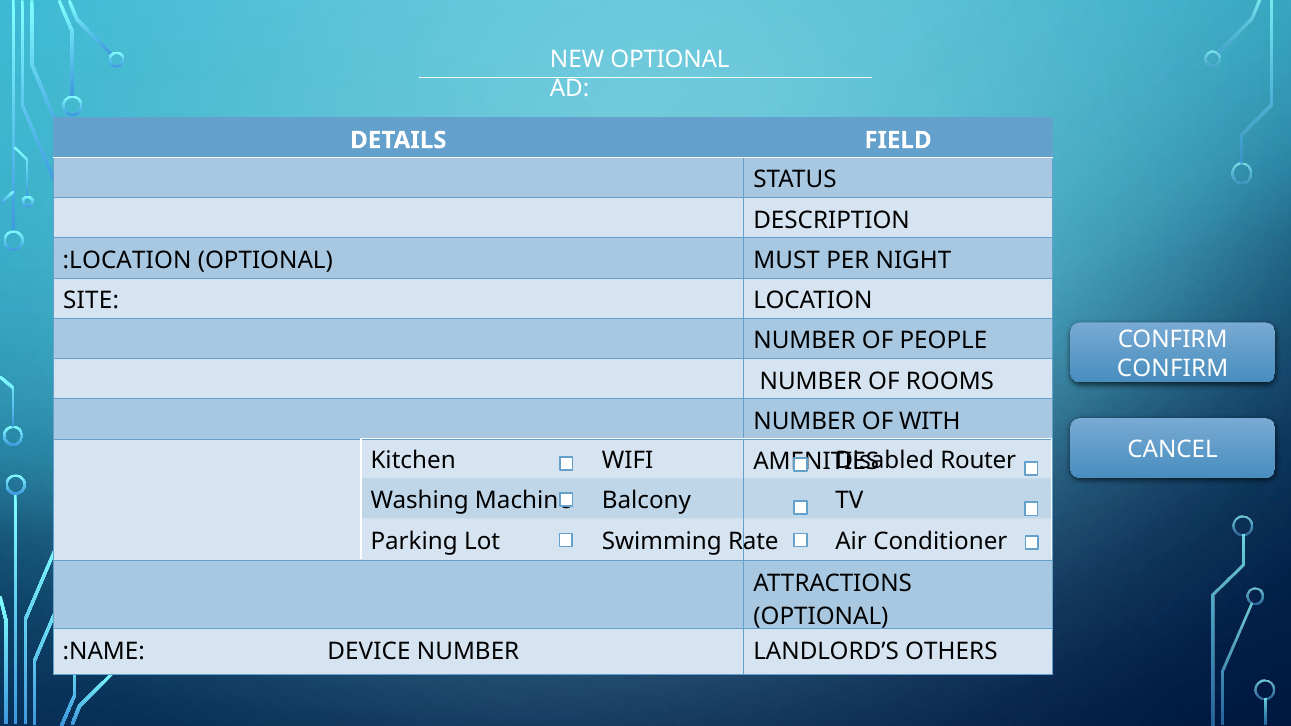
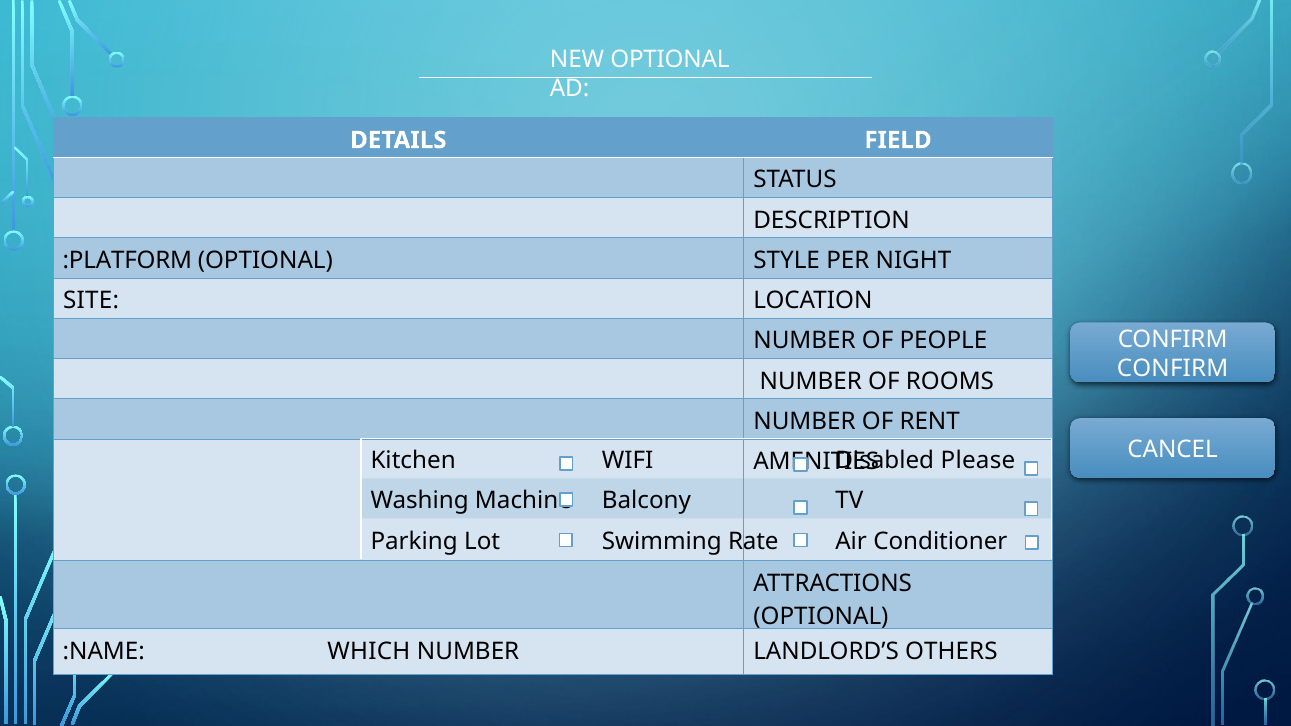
LOCATION at (130, 260): LOCATION -> PLATFORM
MUST: MUST -> STYLE
WITH: WITH -> RENT
Router: Router -> Please
DEVICE: DEVICE -> WHICH
